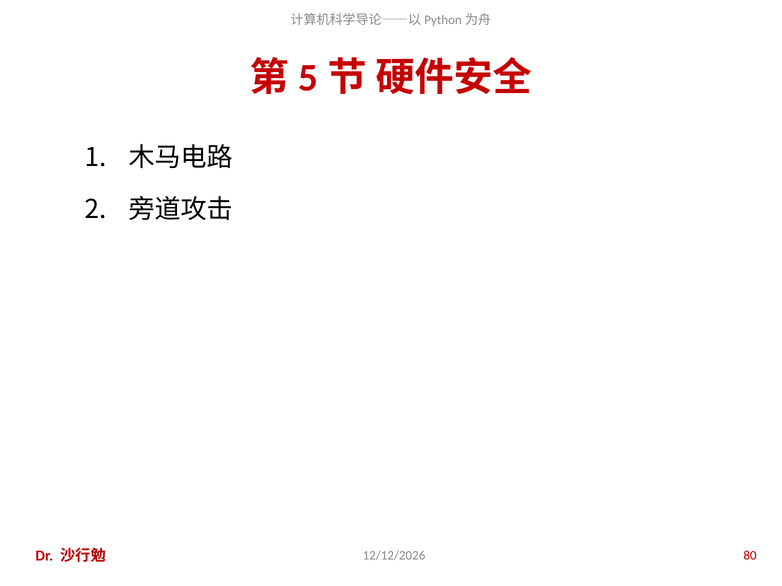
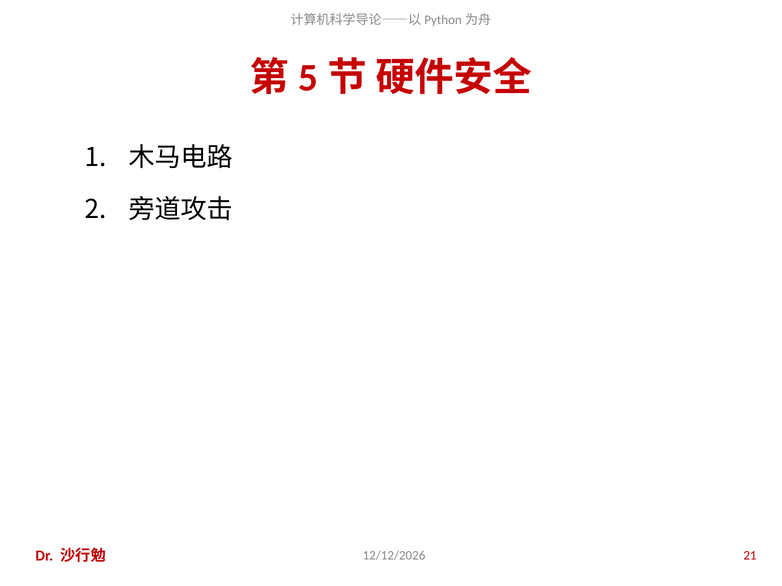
80: 80 -> 21
